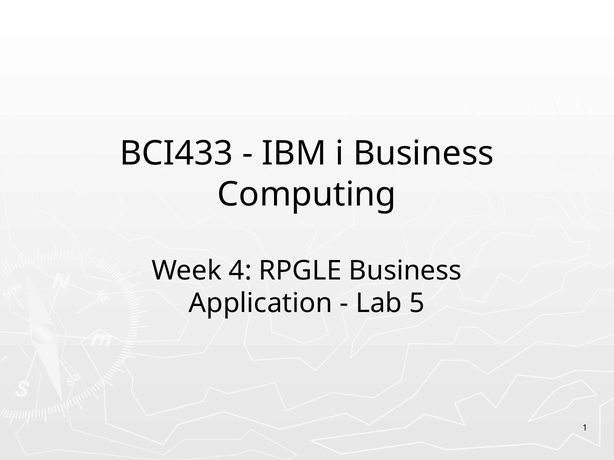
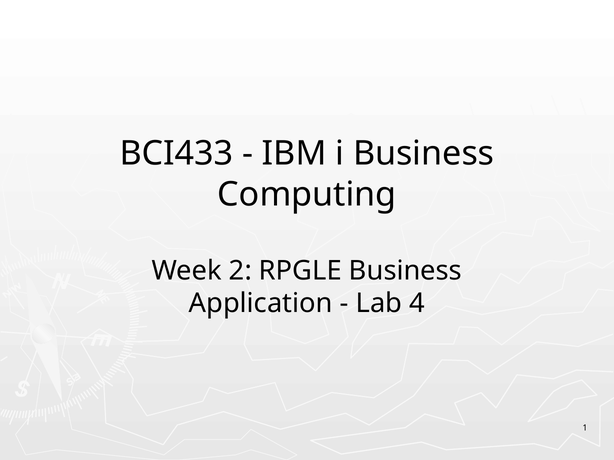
4: 4 -> 2
5: 5 -> 4
